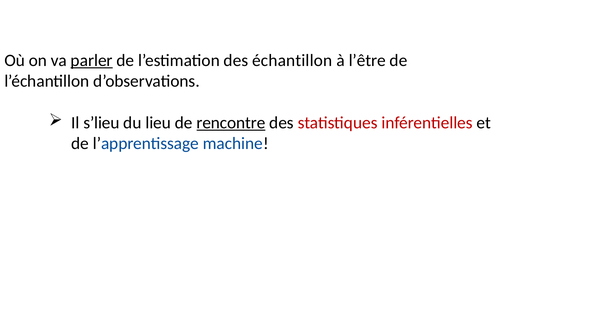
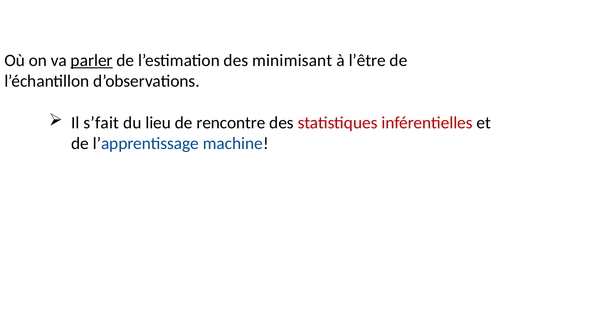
échantillon: échantillon -> minimisant
s’lieu: s’lieu -> s’fait
rencontre underline: present -> none
